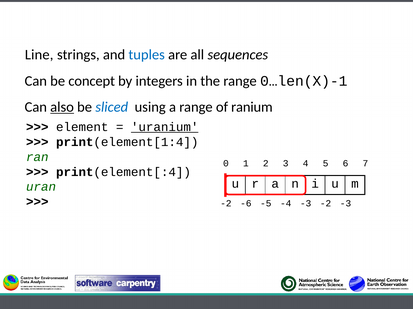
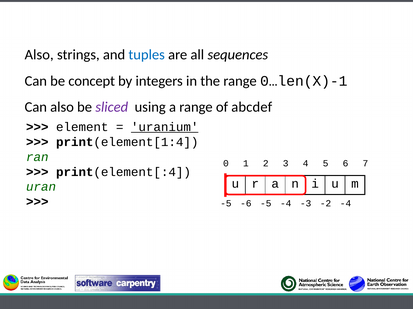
Line at (39, 55): Line -> Also
also at (62, 107) underline: present -> none
sliced colour: blue -> purple
ranium: ranium -> abcdef
-2 at (226, 204): -2 -> -5
-2 -3: -3 -> -4
